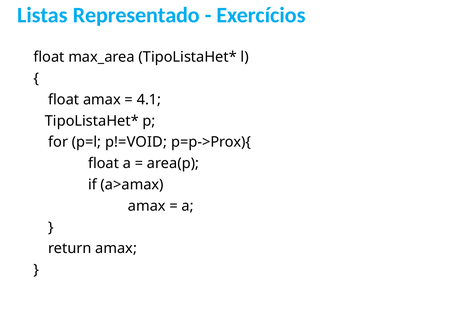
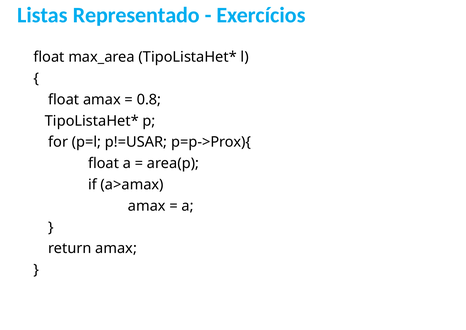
4.1: 4.1 -> 0.8
p!=VOID: p!=VOID -> p!=USAR
